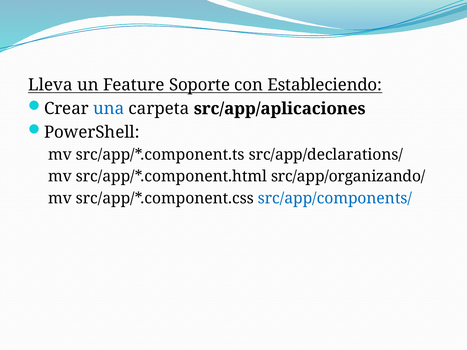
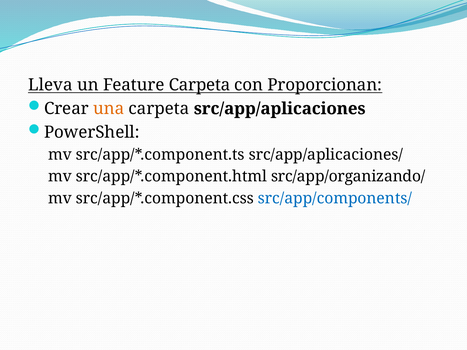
Feature Soporte: Soporte -> Carpeta
Estableciendo: Estableciendo -> Proporcionan
una colour: blue -> orange
src/app/declarations/: src/app/declarations/ -> src/app/aplicaciones/
